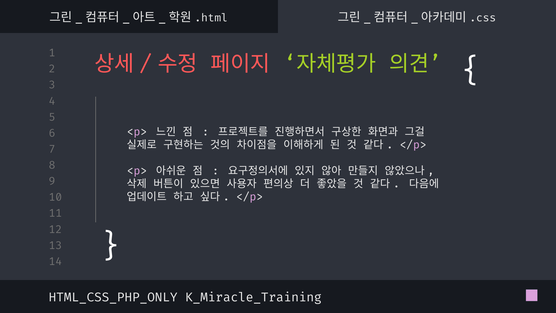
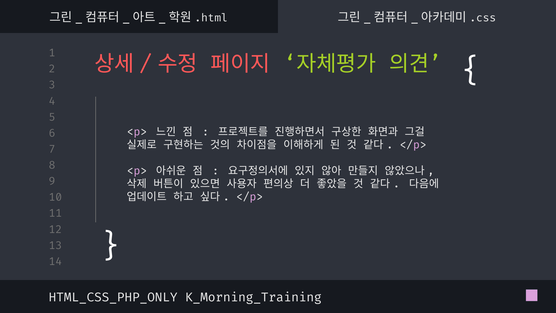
K_Miracle_Training: K_Miracle_Training -> K_Morning_Training
